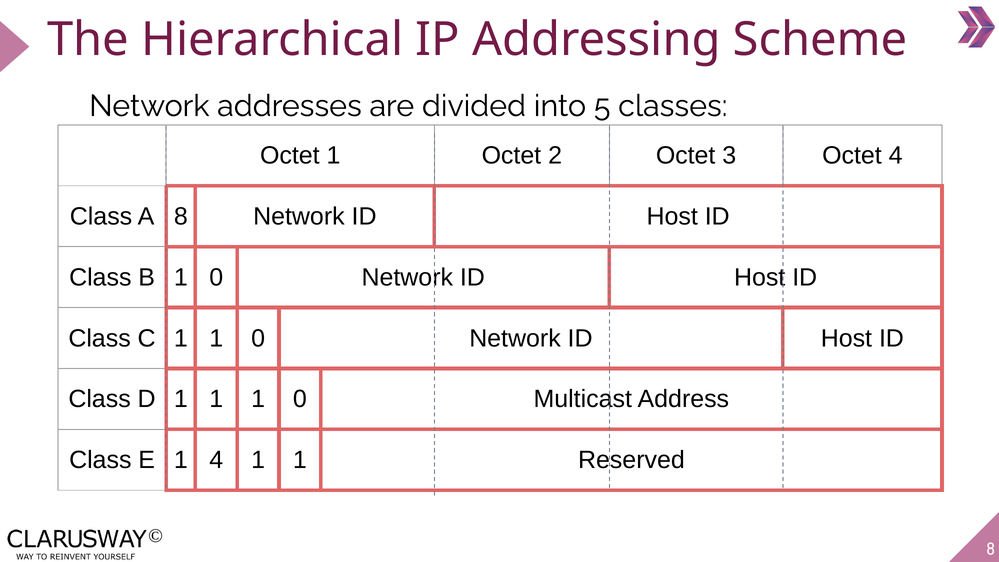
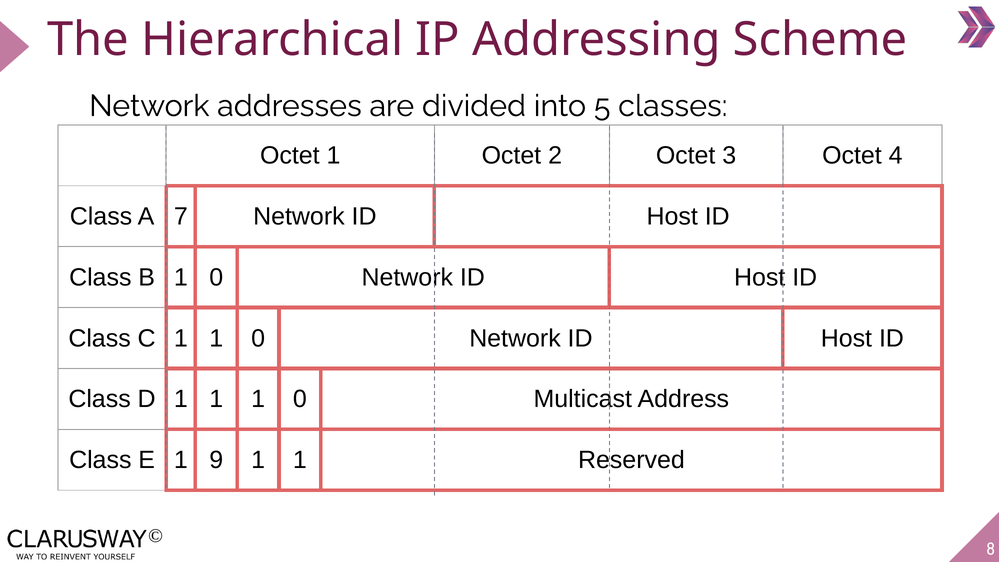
A 8: 8 -> 7
1 4: 4 -> 9
